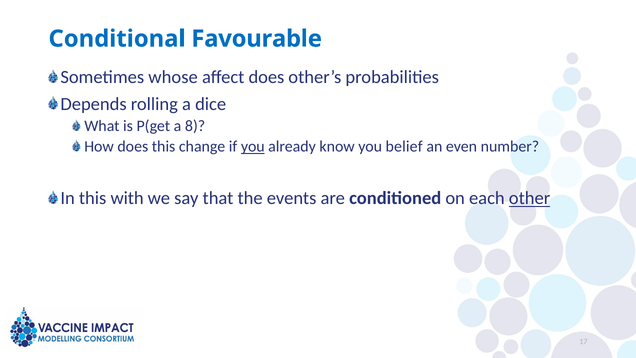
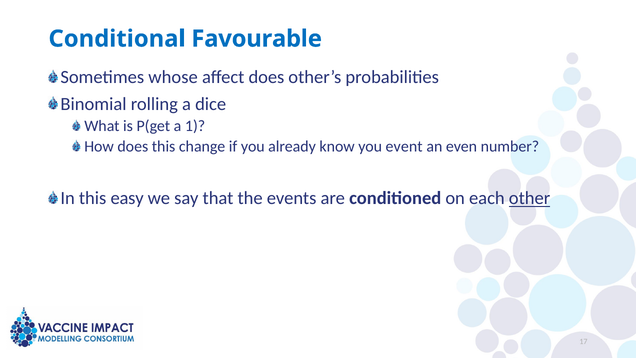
Depends: Depends -> Binomial
8: 8 -> 1
you at (253, 146) underline: present -> none
belief: belief -> event
with: with -> easy
